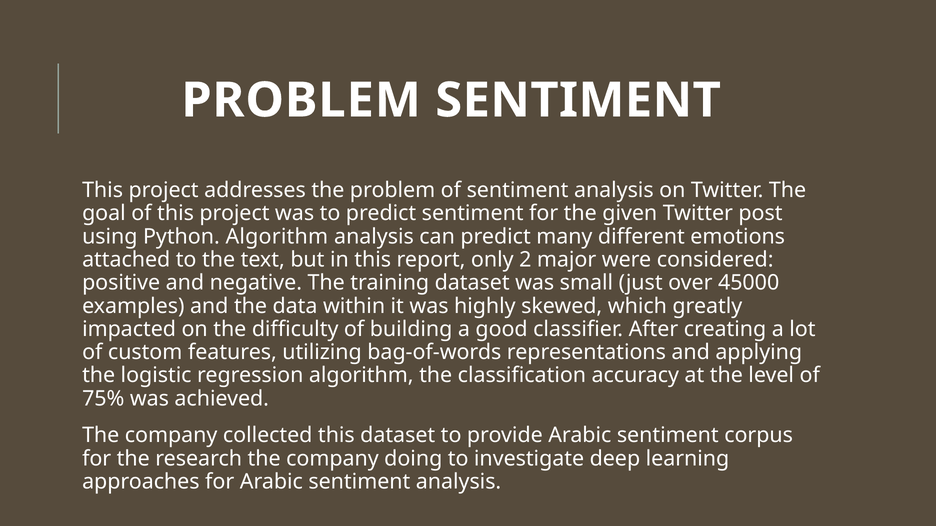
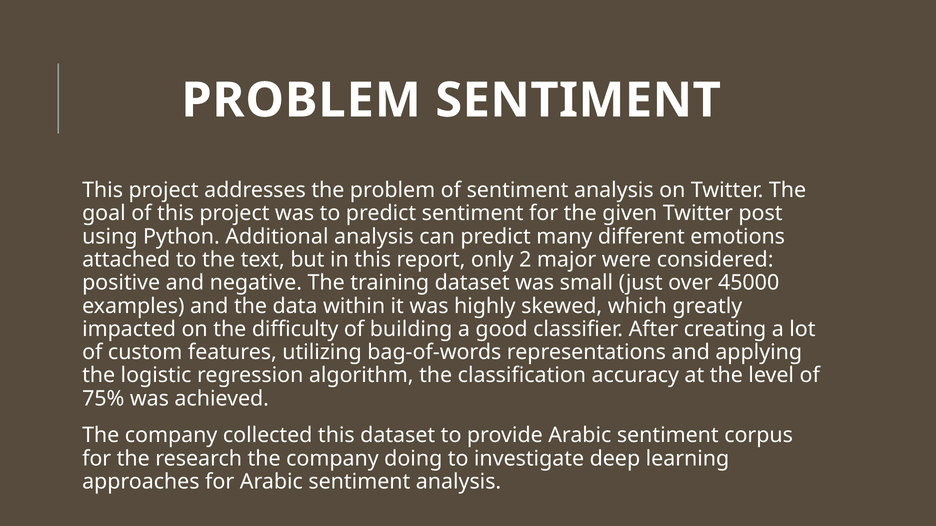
Python Algorithm: Algorithm -> Additional
